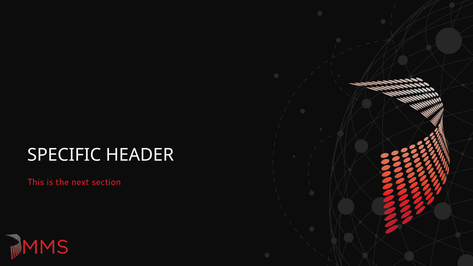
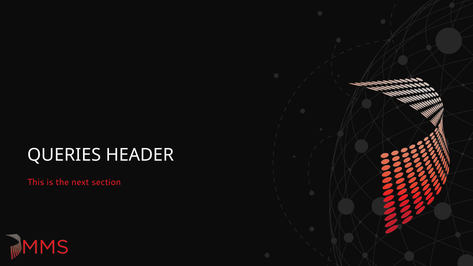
SPECIFIC: SPECIFIC -> QUERIES
